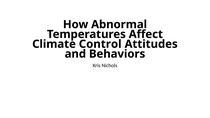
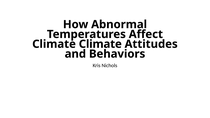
Climate Control: Control -> Climate
